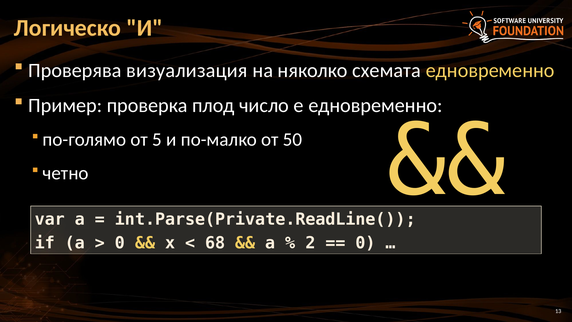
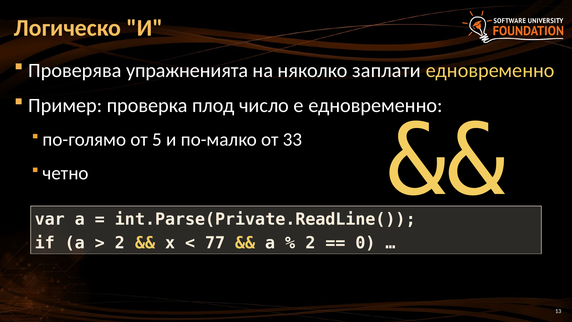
визуализация: визуализация -> упражненията
схемата: схемата -> заплати
50: 50 -> 33
0 at (120, 243): 0 -> 2
68: 68 -> 77
